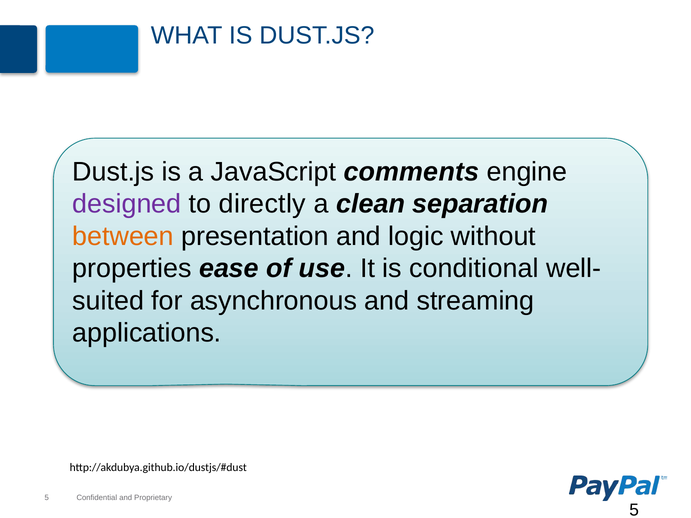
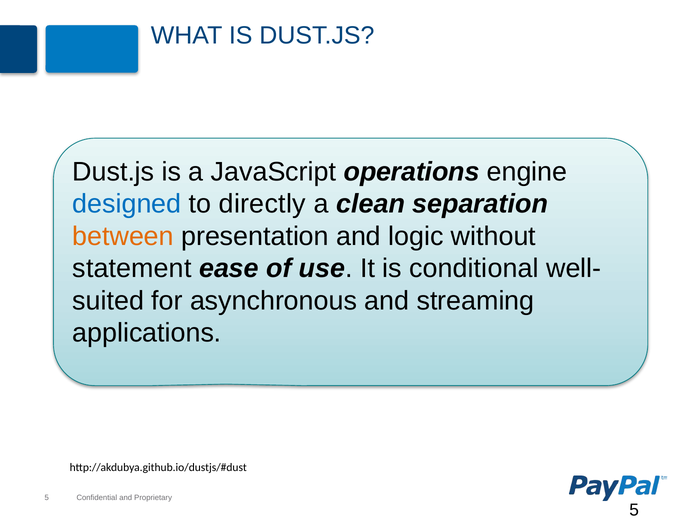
comments: comments -> operations
designed colour: purple -> blue
properties: properties -> statement
